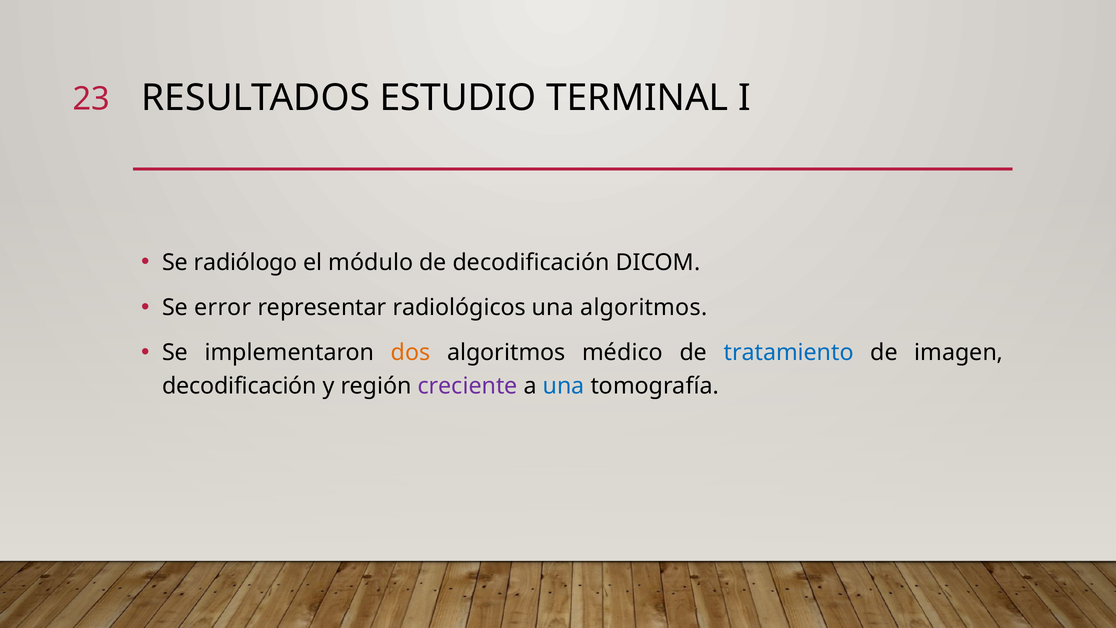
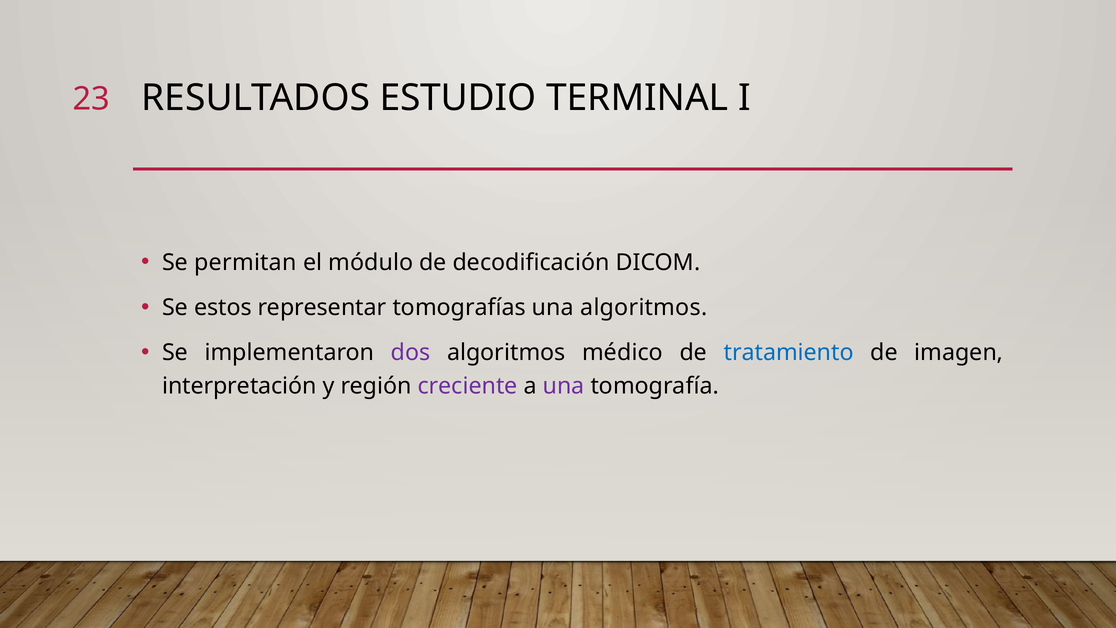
radiólogo: radiólogo -> permitan
error: error -> estos
radiológicos: radiológicos -> tomografías
dos colour: orange -> purple
decodificación at (239, 386): decodificación -> interpretación
una at (564, 386) colour: blue -> purple
